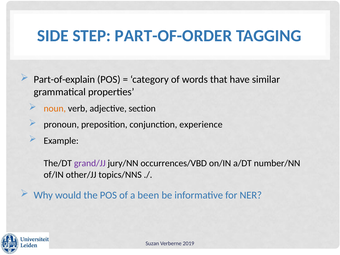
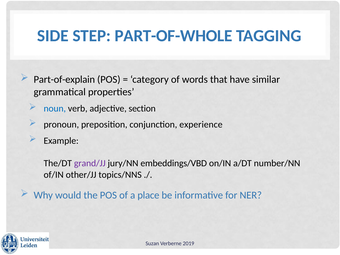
PART-OF-ORDER: PART-OF-ORDER -> PART-OF-WHOLE
noun colour: orange -> blue
occurrences/VBD: occurrences/VBD -> embeddings/VBD
been: been -> place
